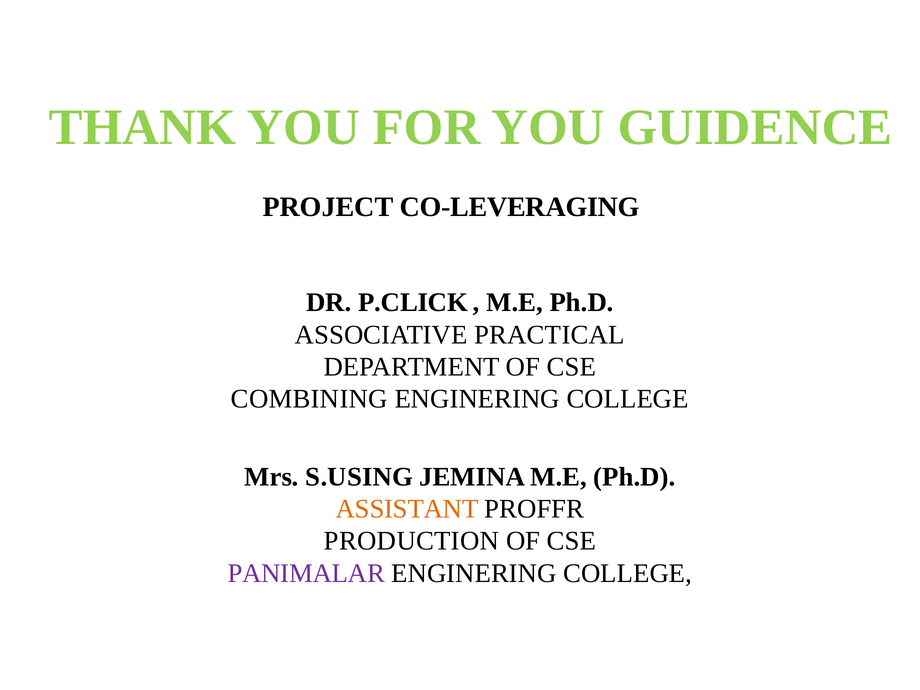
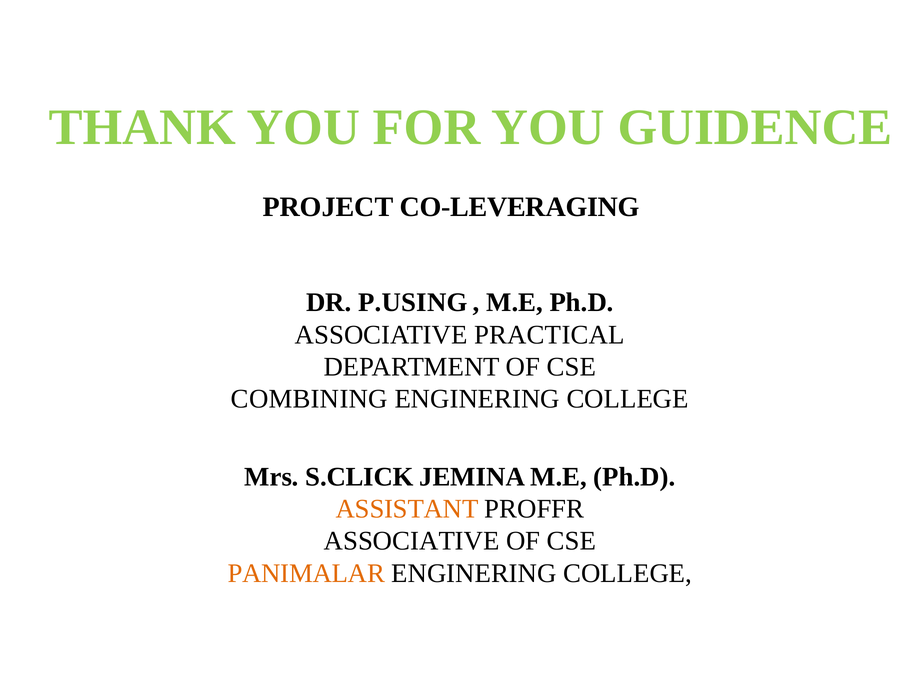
P.CLICK: P.CLICK -> P.USING
S.USING: S.USING -> S.CLICK
PRODUCTION at (412, 541): PRODUCTION -> ASSOCIATIVE
PANIMALAR colour: purple -> orange
